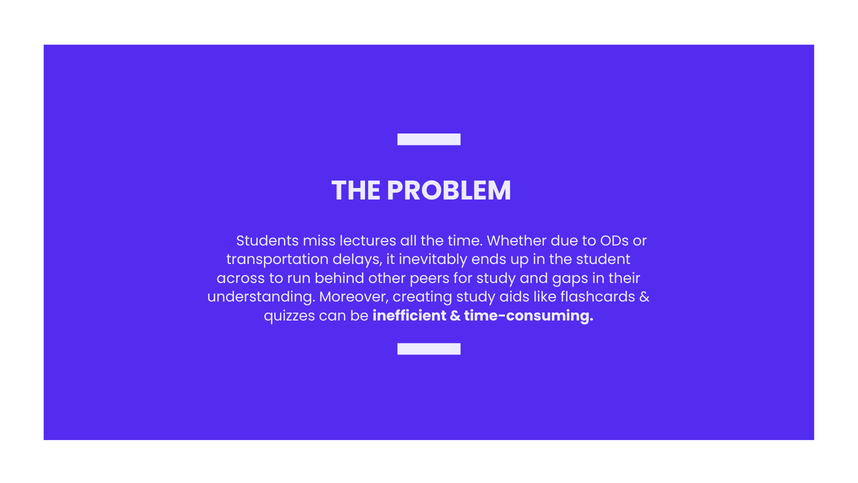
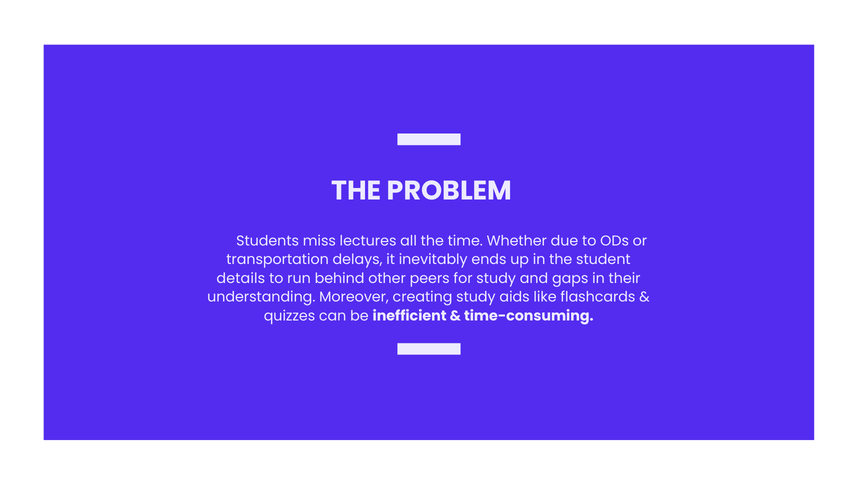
across: across -> details
